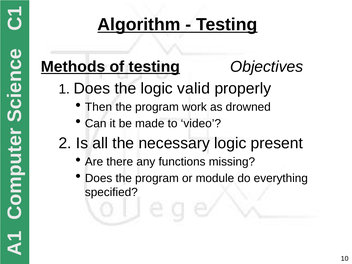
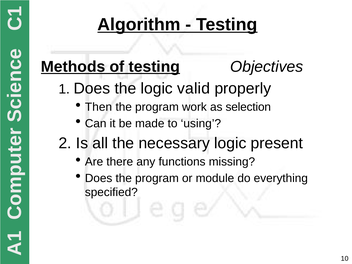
drowned: drowned -> selection
video: video -> using
